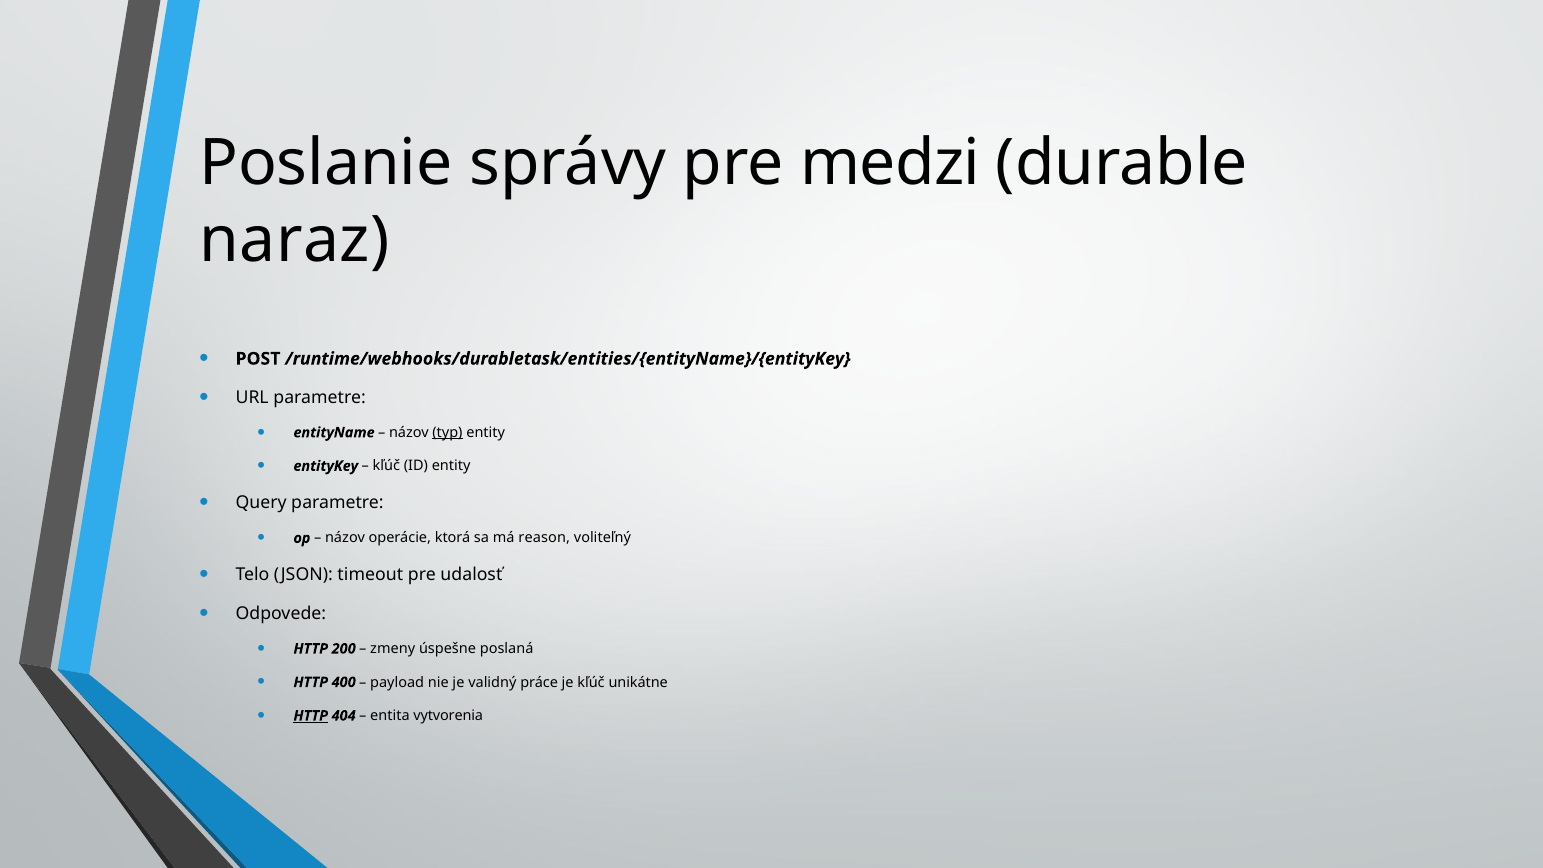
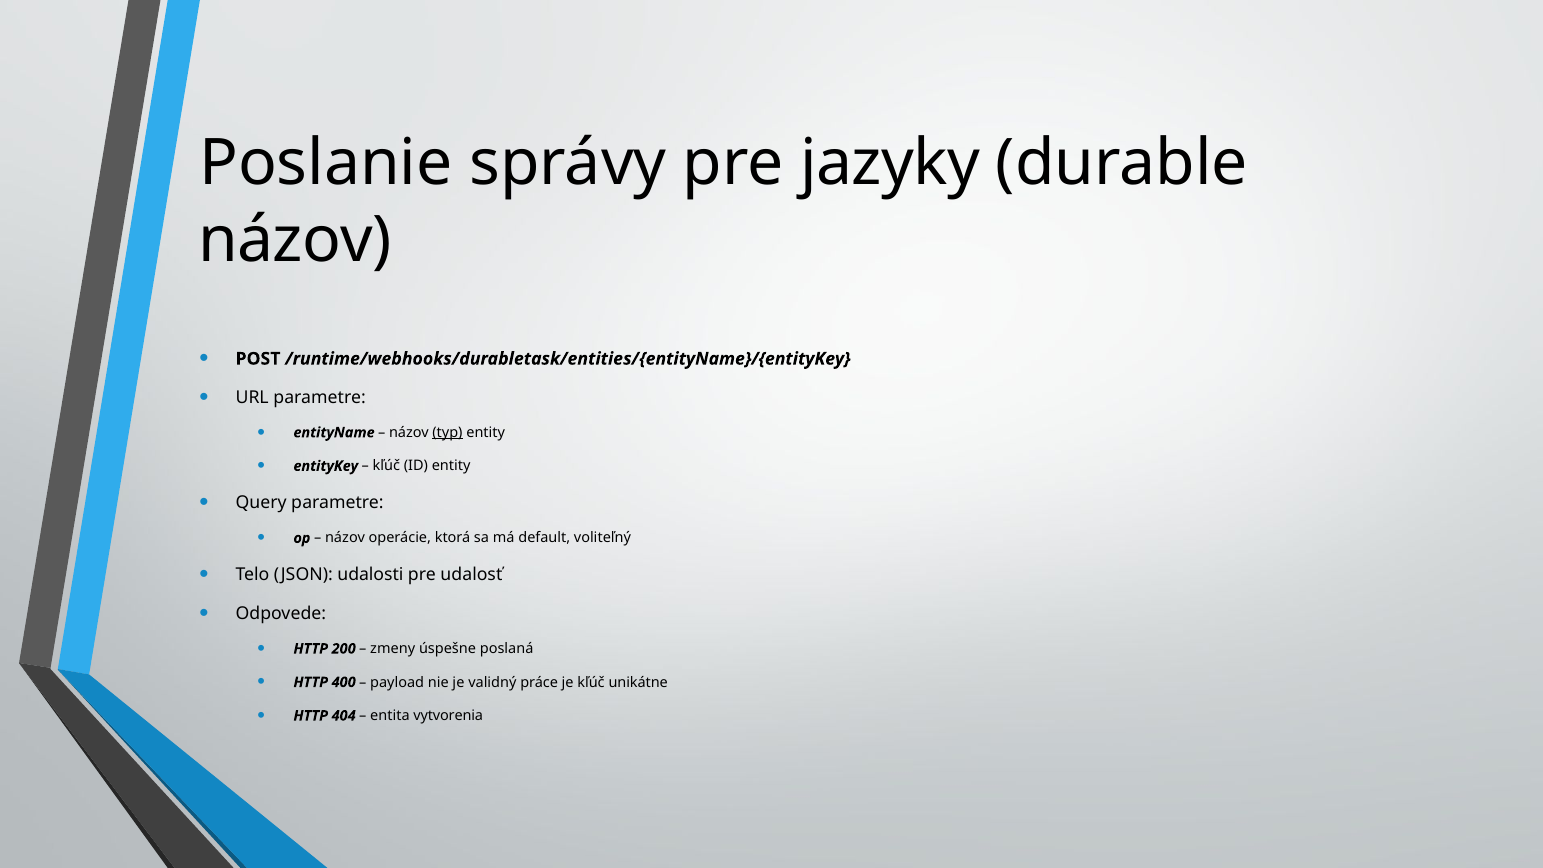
medzi: medzi -> jazyky
naraz at (295, 241): naraz -> názov
reason: reason -> default
timeout: timeout -> udalosti
HTTP at (311, 716) underline: present -> none
